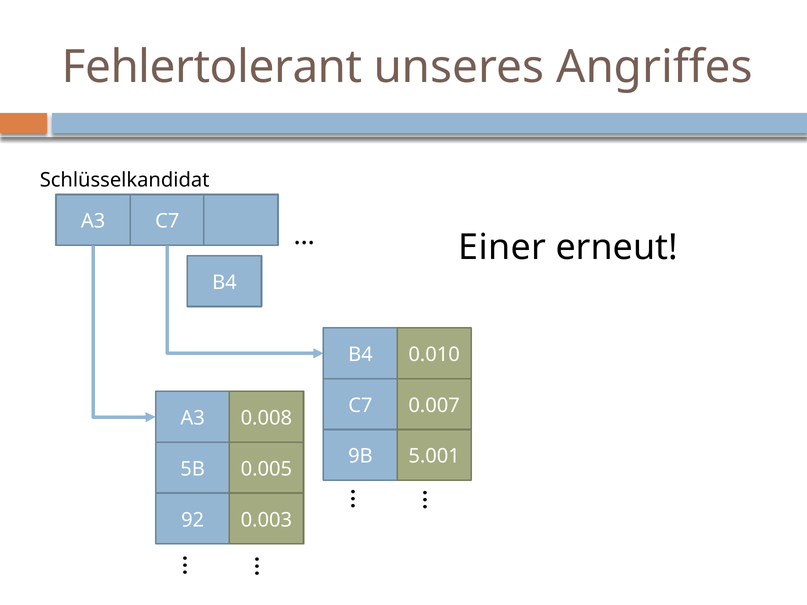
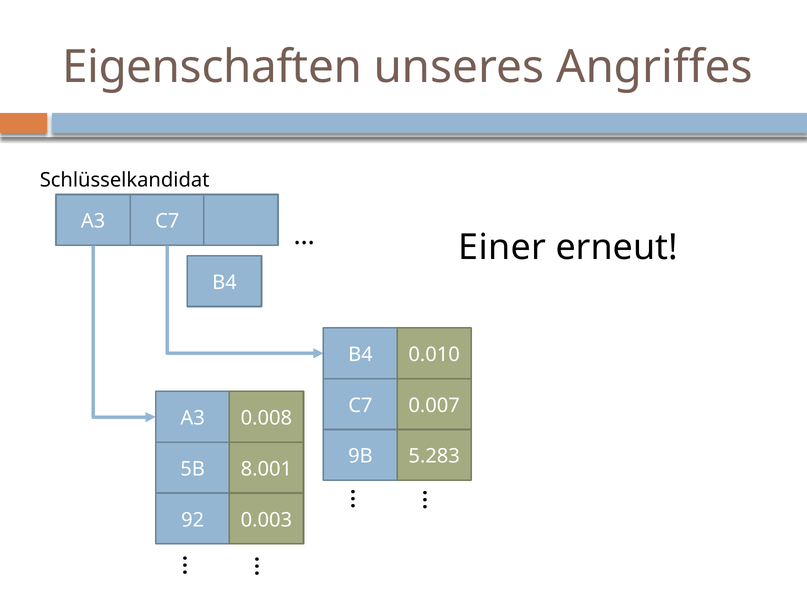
Fehlertolerant: Fehlertolerant -> Eigenschaften
5.001: 5.001 -> 5.283
0.005: 0.005 -> 8.001
